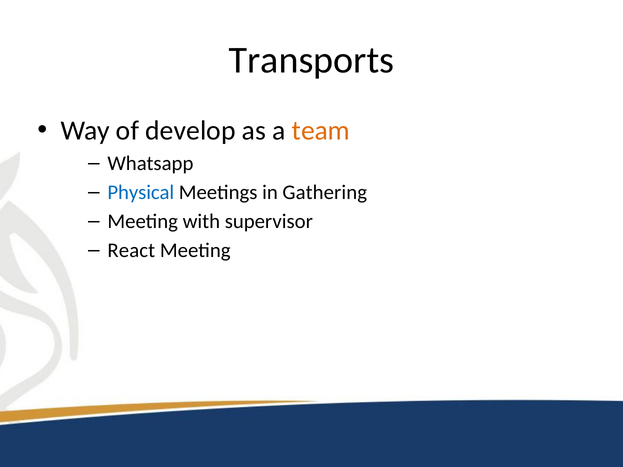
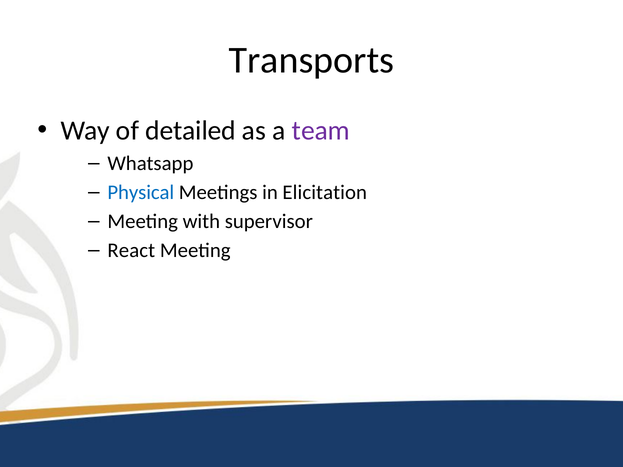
develop: develop -> detailed
team colour: orange -> purple
Gathering: Gathering -> Elicitation
